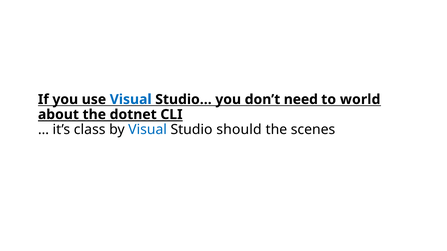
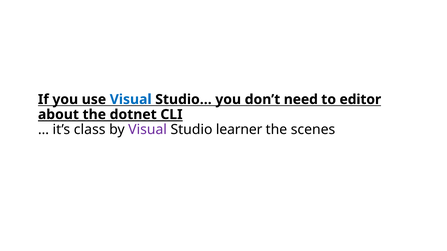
world: world -> editor
Visual at (148, 130) colour: blue -> purple
should: should -> learner
